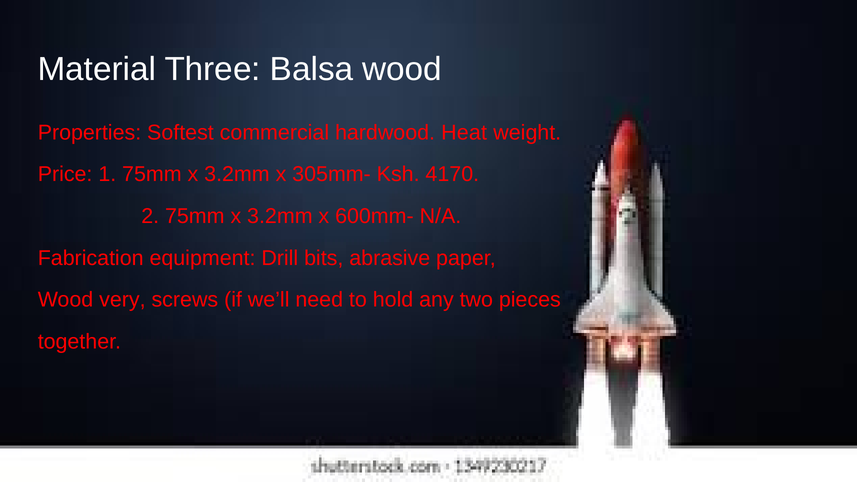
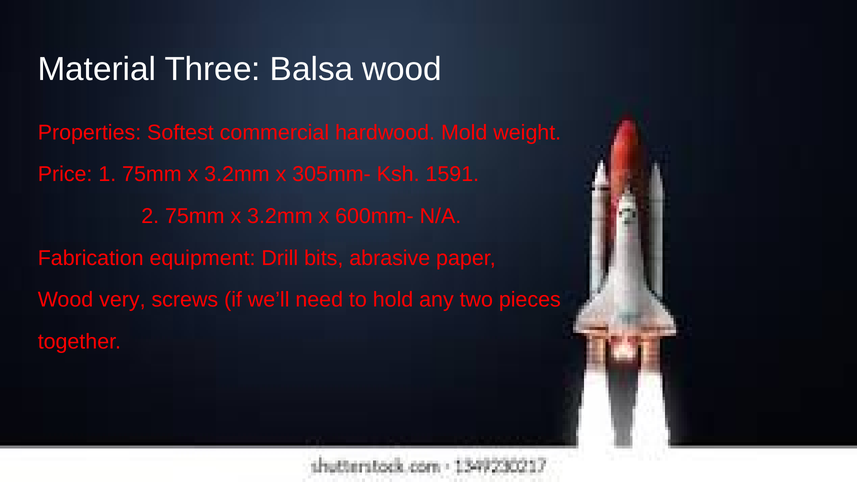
Heat: Heat -> Mold
4170: 4170 -> 1591
